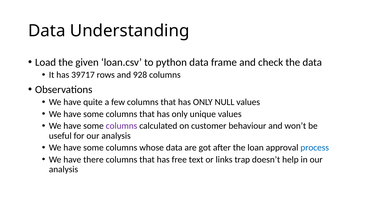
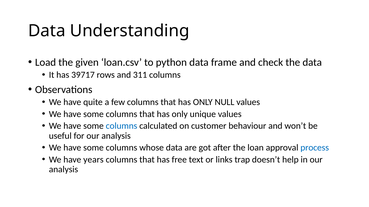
928: 928 -> 311
columns at (122, 126) colour: purple -> blue
there: there -> years
